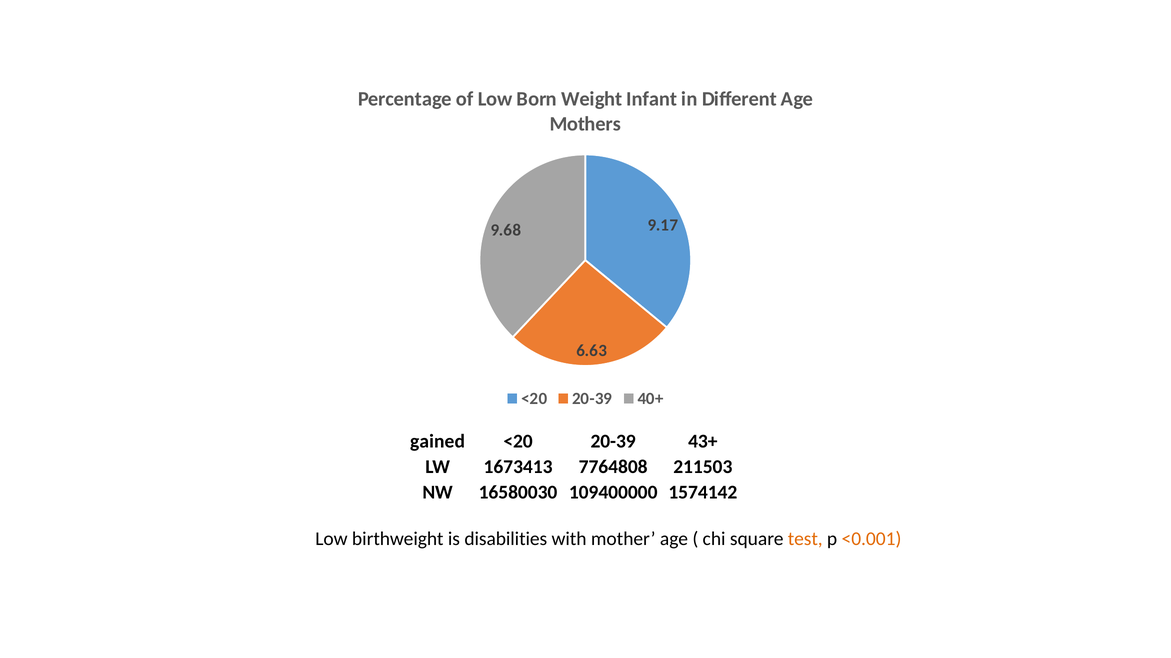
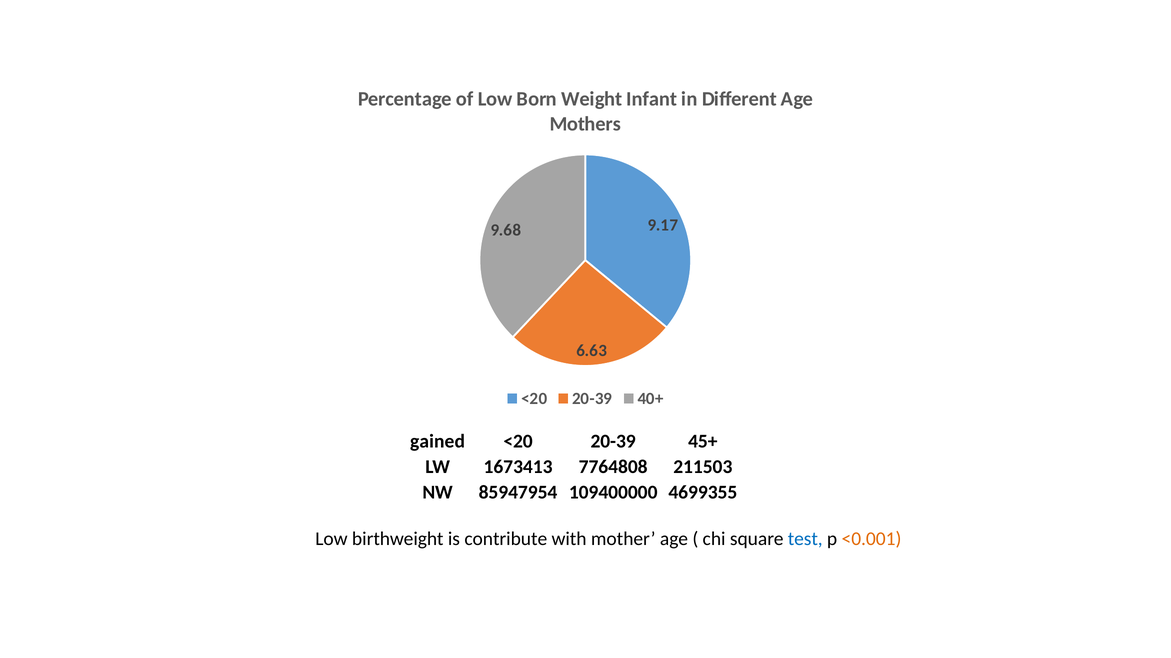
43+: 43+ -> 45+
16580030: 16580030 -> 85947954
1574142: 1574142 -> 4699355
disabilities: disabilities -> contribute
test colour: orange -> blue
